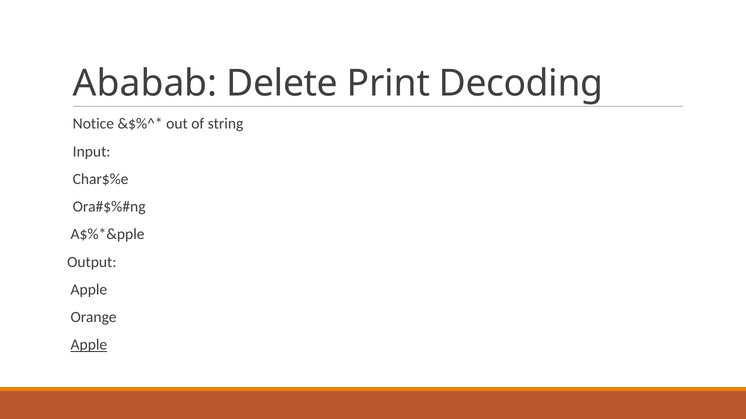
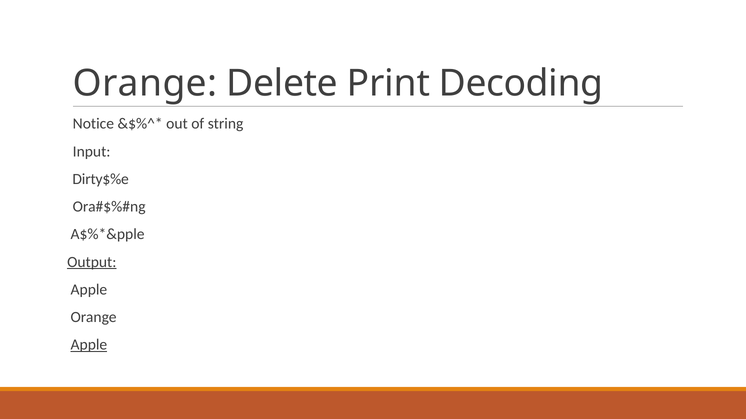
Ababab at (145, 84): Ababab -> Orange
Char$%e: Char$%e -> Dirty$%e
Output underline: none -> present
